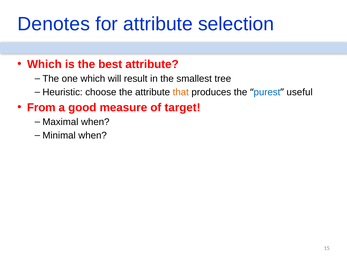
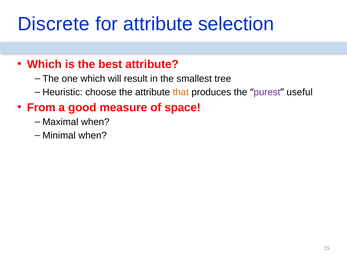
Denotes: Denotes -> Discrete
purest colour: blue -> purple
target: target -> space
